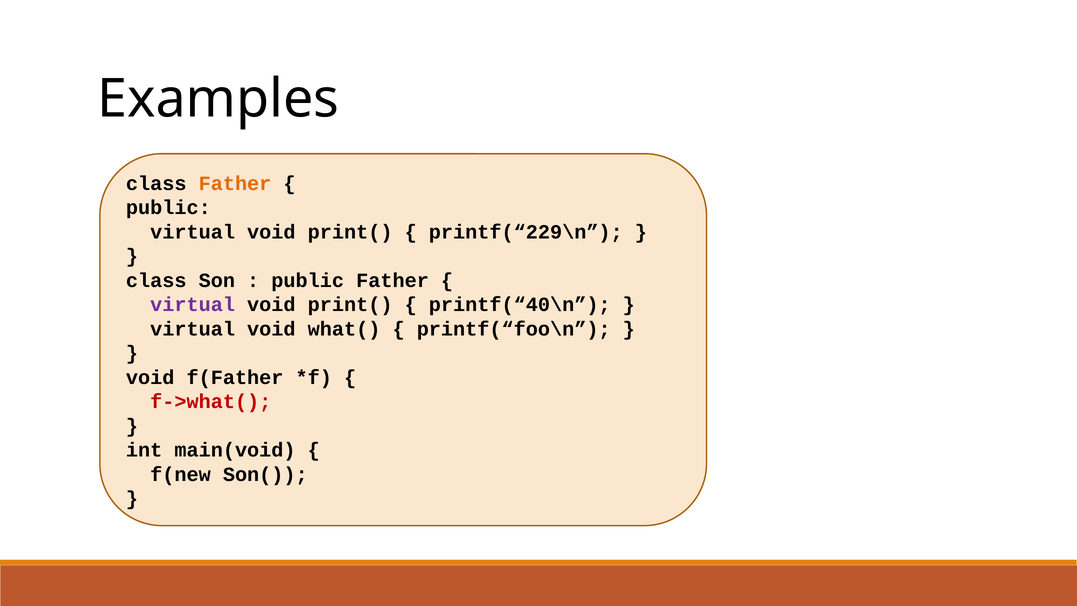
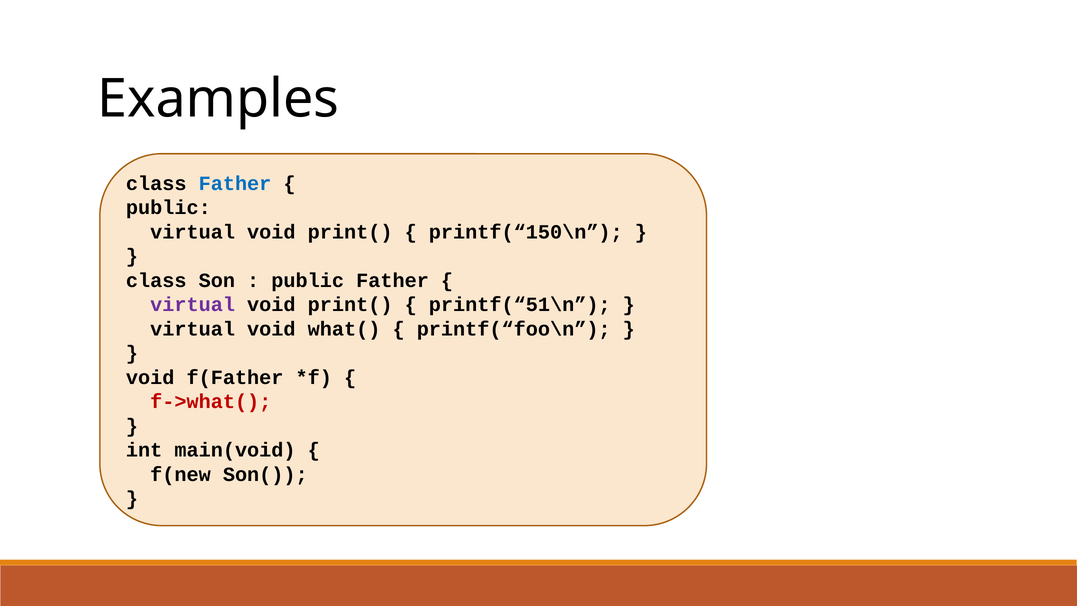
Father at (235, 183) colour: orange -> blue
printf(“229\n: printf(“229\n -> printf(“150\n
printf(“40\n: printf(“40\n -> printf(“51\n
